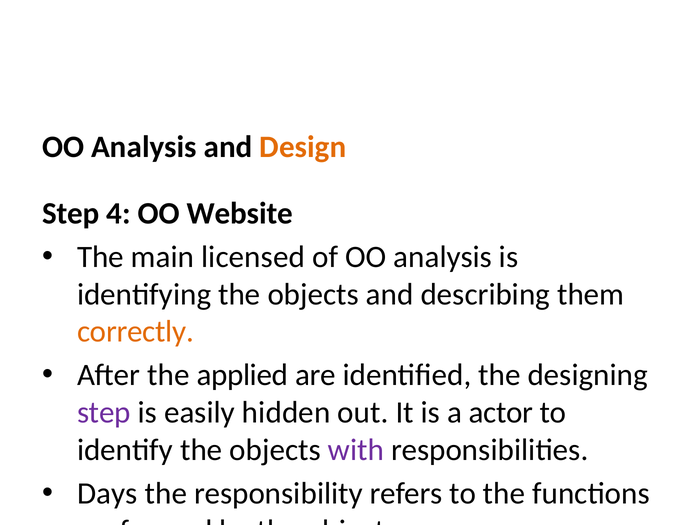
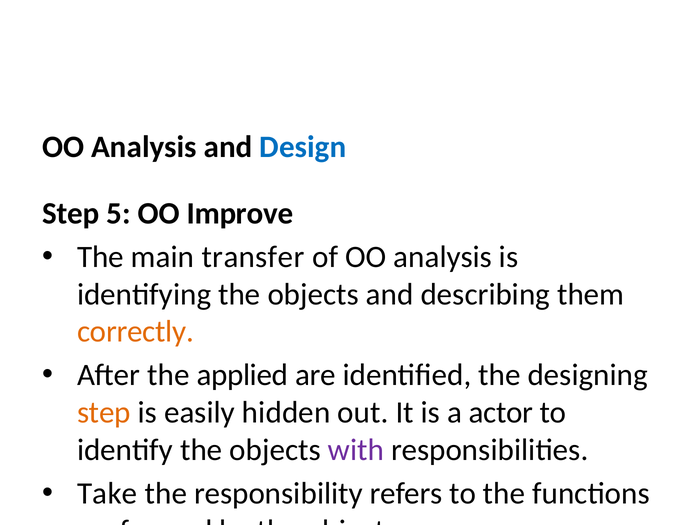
Design colour: orange -> blue
4: 4 -> 5
Website: Website -> Improve
licensed: licensed -> transfer
step at (104, 413) colour: purple -> orange
Days: Days -> Take
